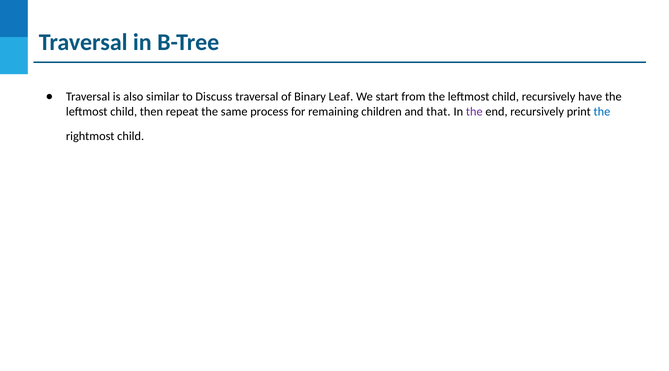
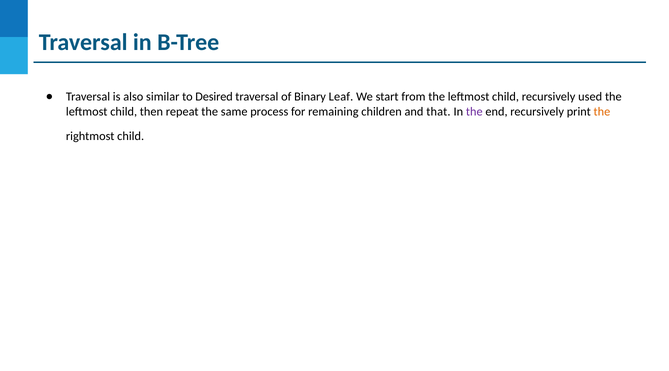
Discuss: Discuss -> Desired
have: have -> used
the at (602, 112) colour: blue -> orange
